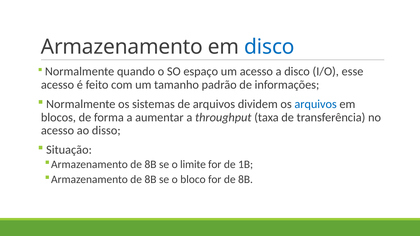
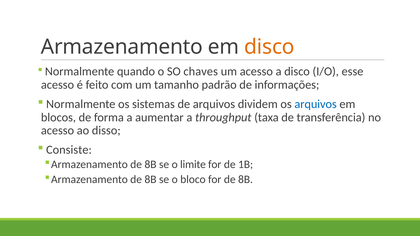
disco at (269, 47) colour: blue -> orange
espaço: espaço -> chaves
Situação: Situação -> Consiste
